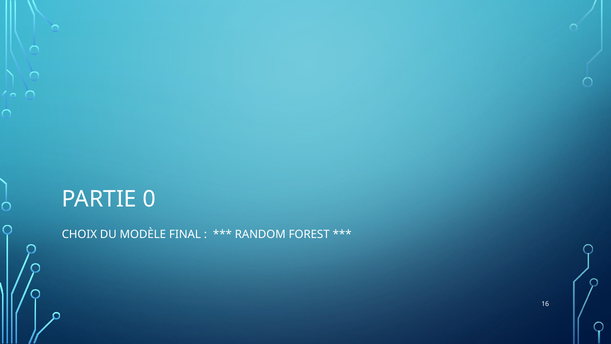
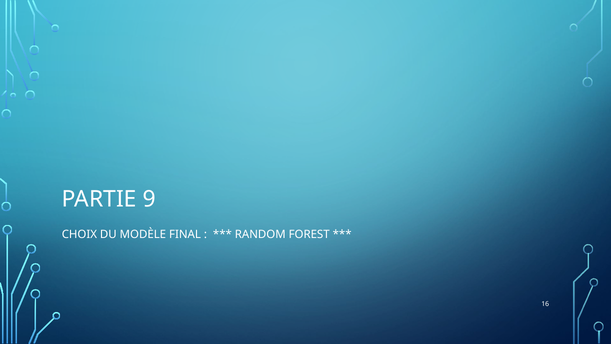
0: 0 -> 9
